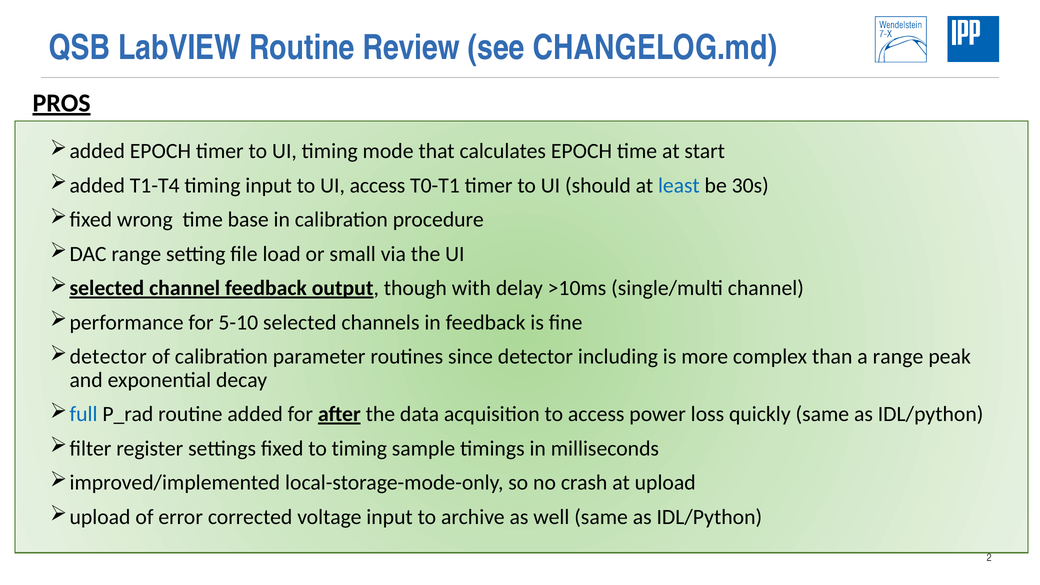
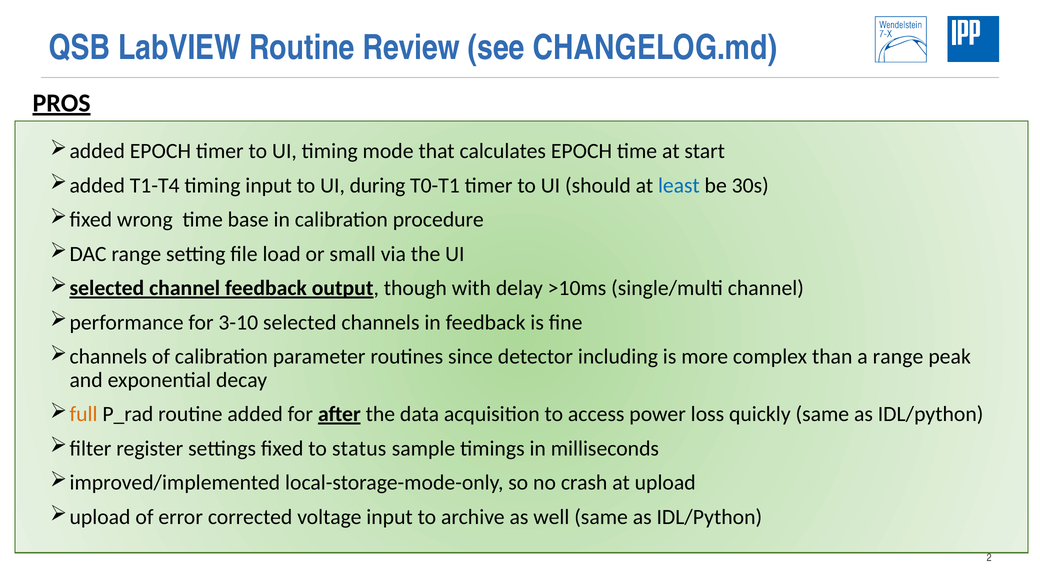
UI access: access -> during
5-10: 5-10 -> 3-10
detector at (108, 357): detector -> channels
full colour: blue -> orange
to timing: timing -> status
